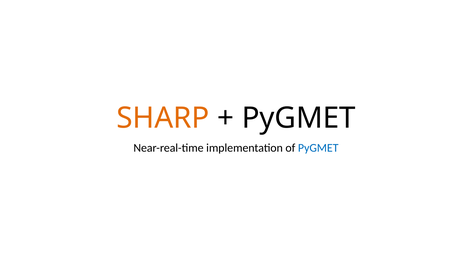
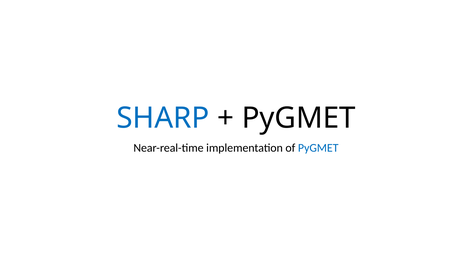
SHARP colour: orange -> blue
